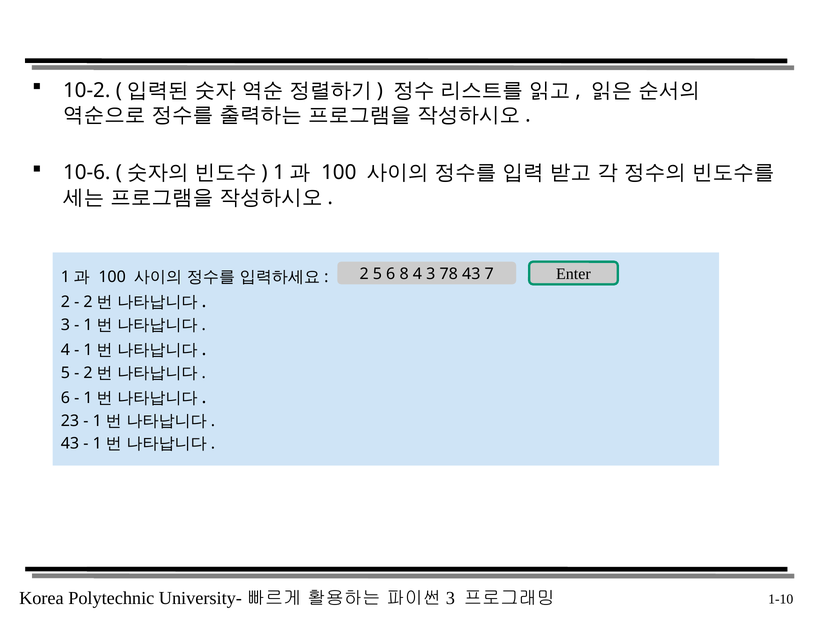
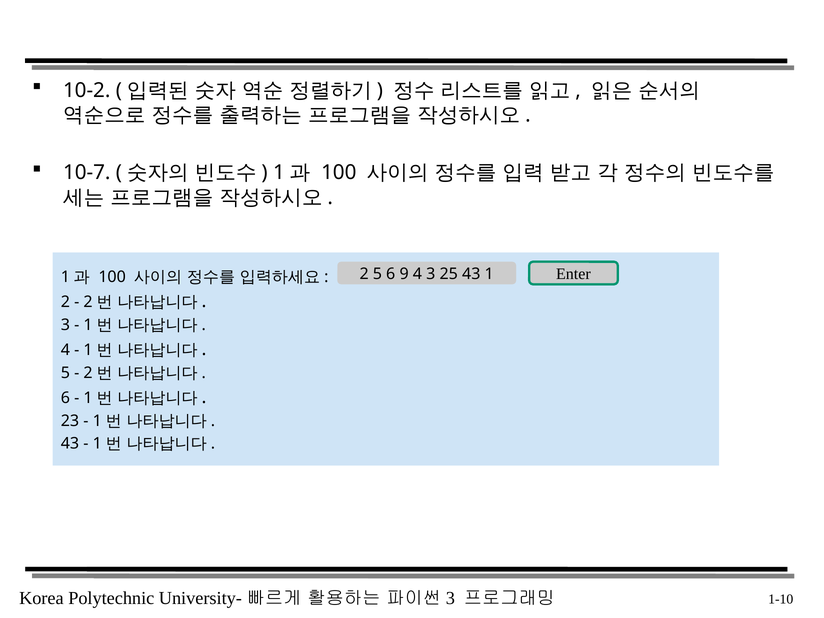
10-6: 10-6 -> 10-7
8: 8 -> 9
78: 78 -> 25
7: 7 -> 1
